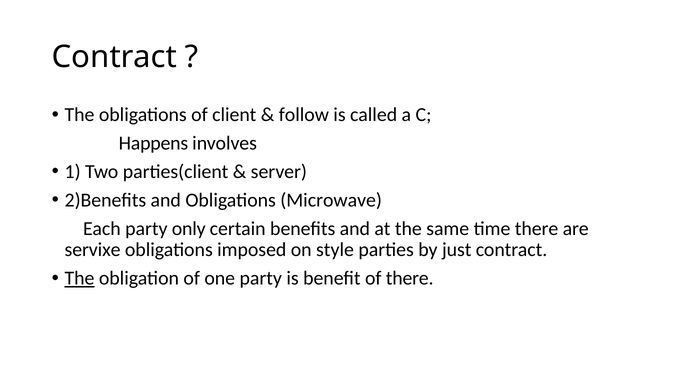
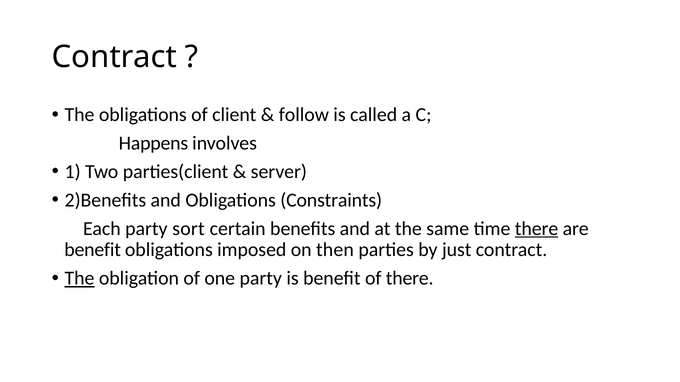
Microwave: Microwave -> Constraints
only: only -> sort
there at (537, 229) underline: none -> present
servixe at (93, 250): servixe -> benefit
style: style -> then
